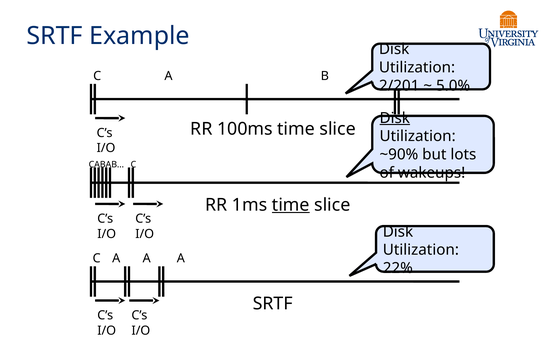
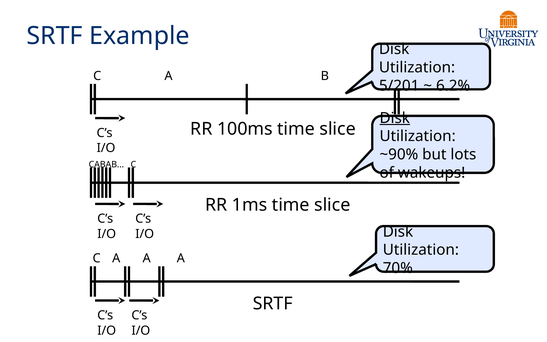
2/201: 2/201 -> 5/201
5.0%: 5.0% -> 6.2%
time at (291, 205) underline: present -> none
22%: 22% -> 70%
